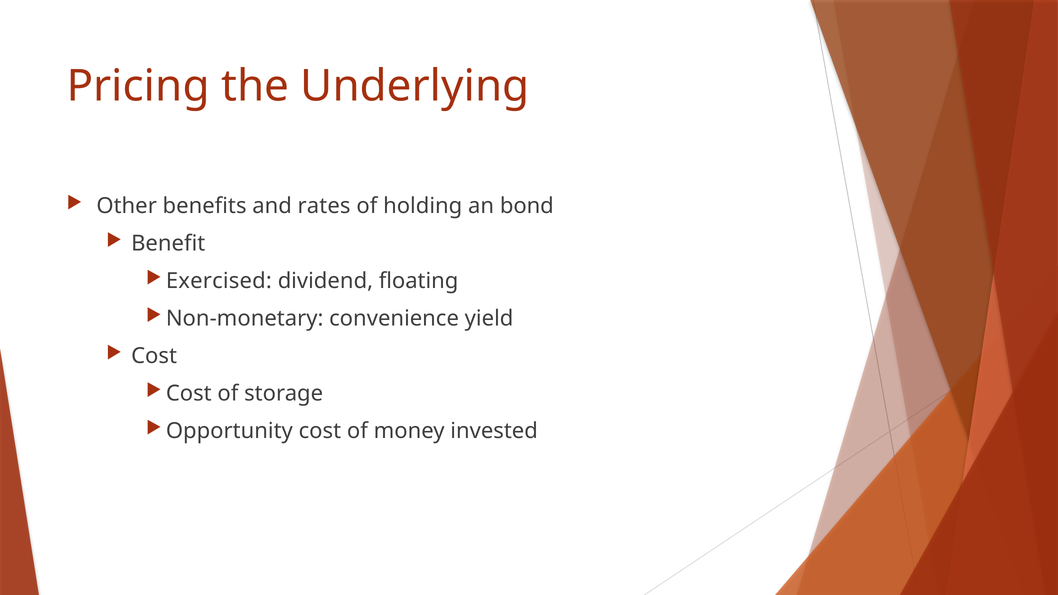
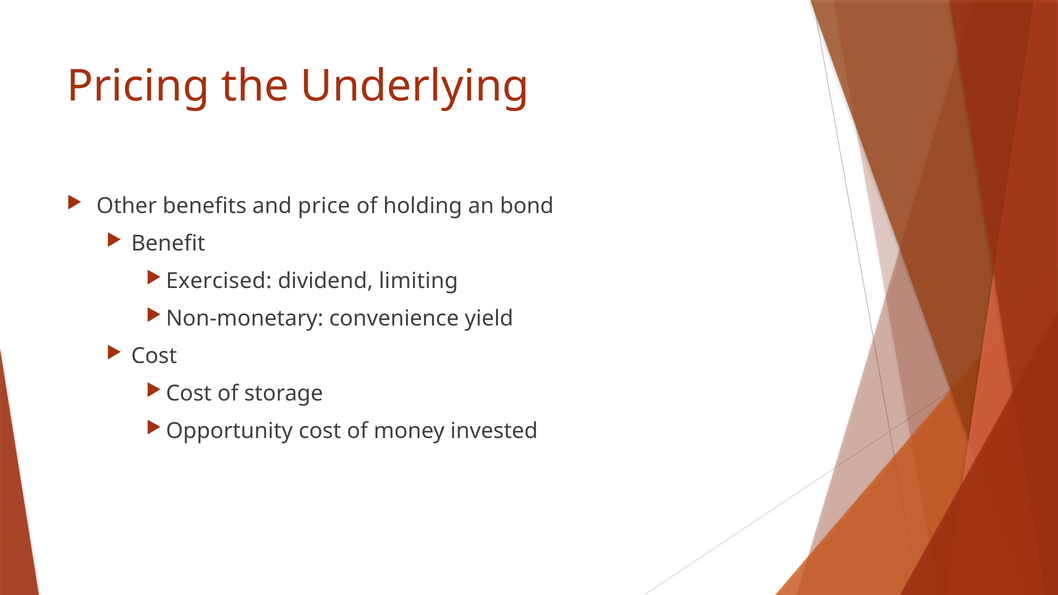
rates: rates -> price
floating: floating -> limiting
